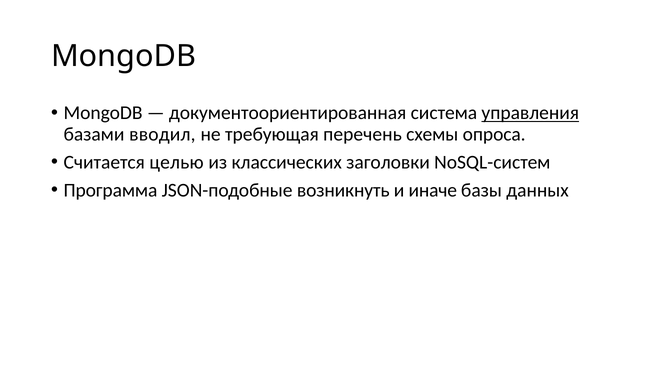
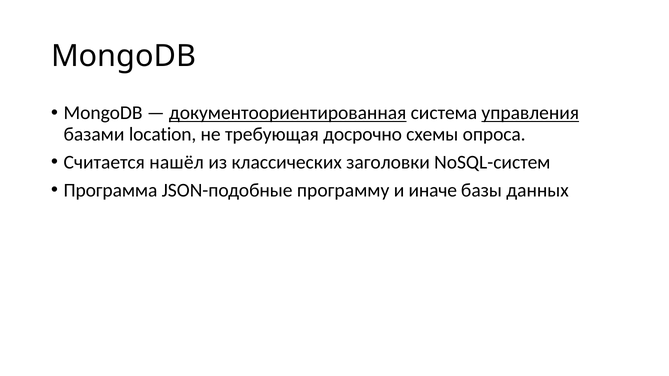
документоориентированная underline: none -> present
вводил: вводил -> location
перечень: перечень -> досрочно
целью: целью -> нашёл
возникнуть: возникнуть -> программу
